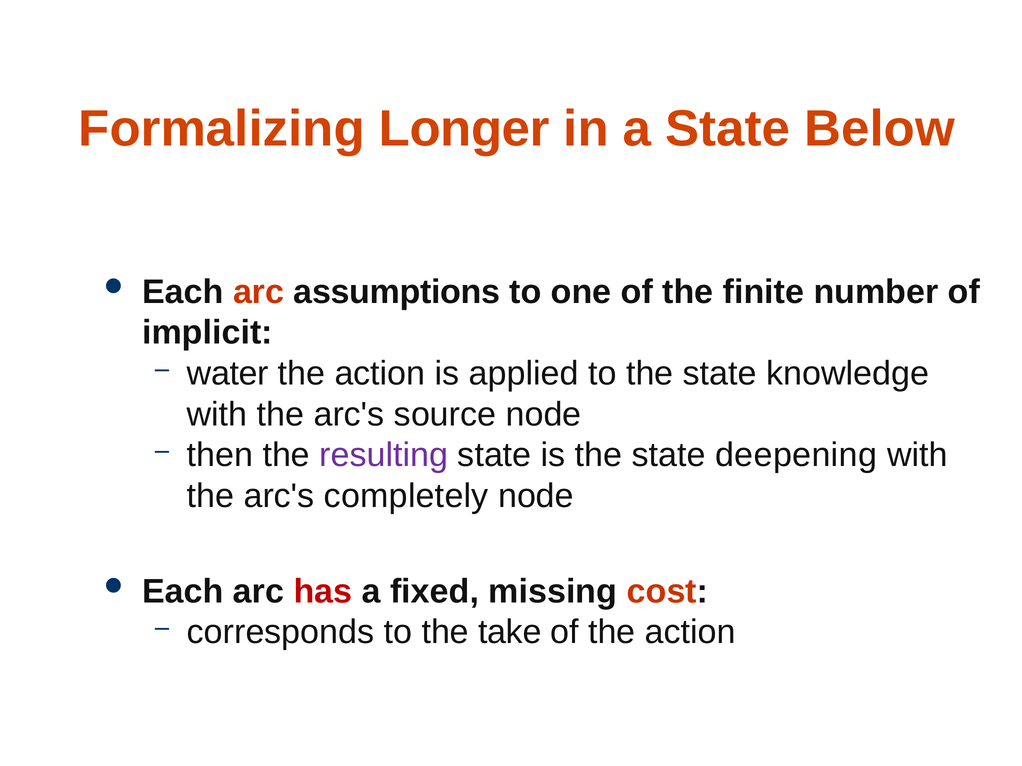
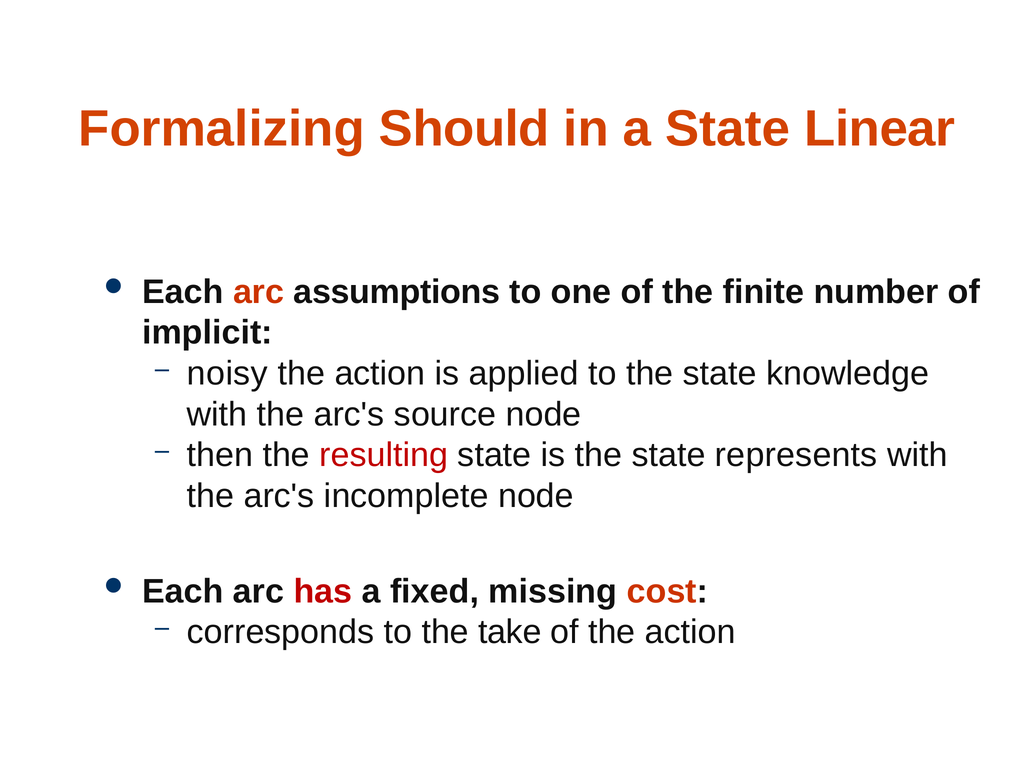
Longer: Longer -> Should
Below: Below -> Linear
water: water -> noisy
resulting colour: purple -> red
deepening: deepening -> represents
completely: completely -> incomplete
